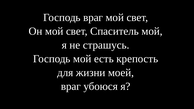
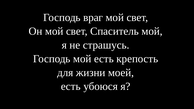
враг at (71, 86): враг -> есть
